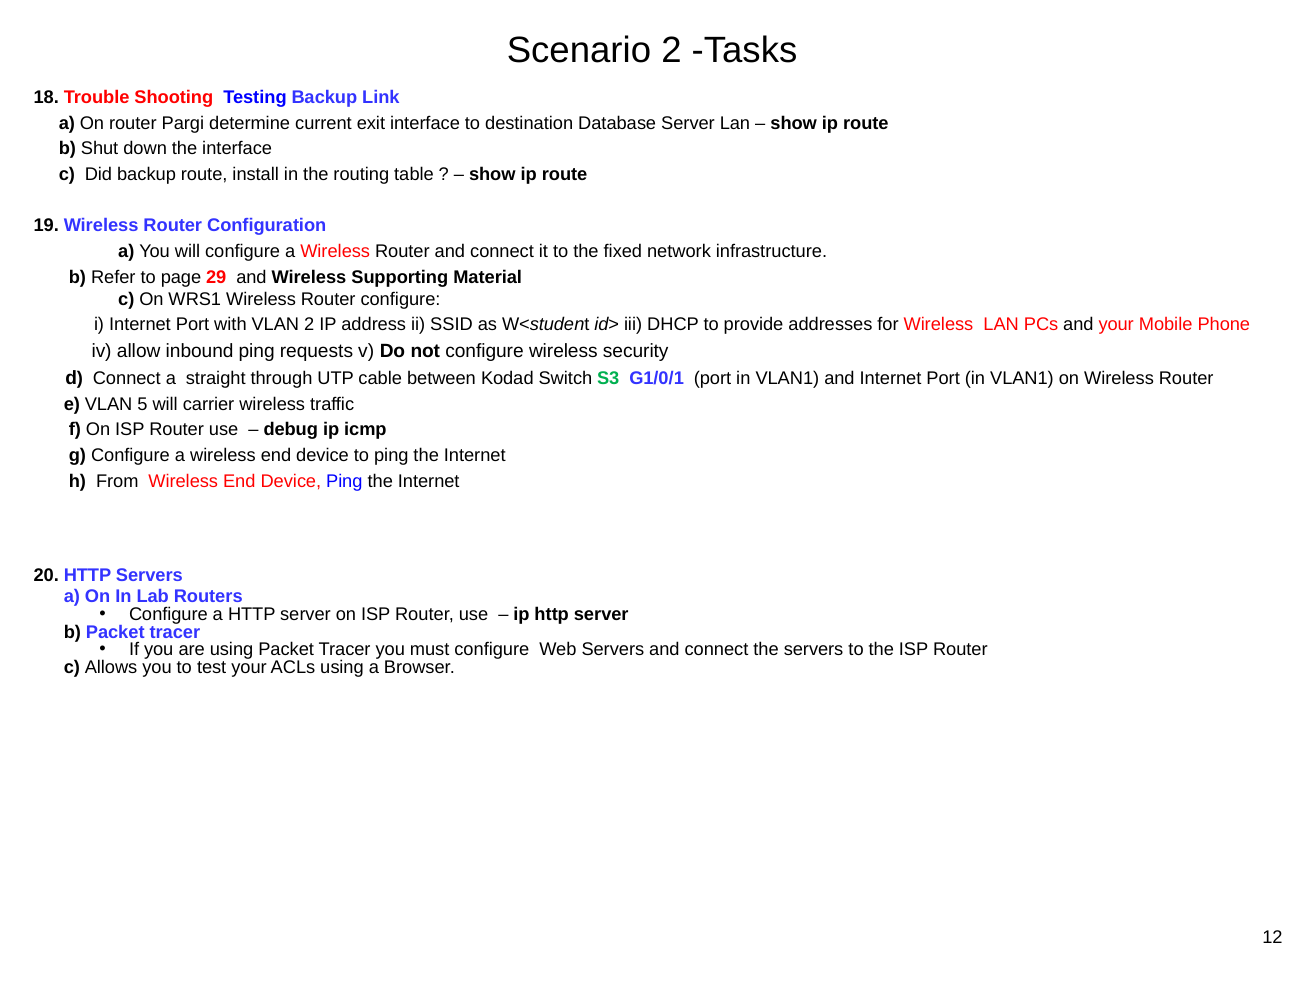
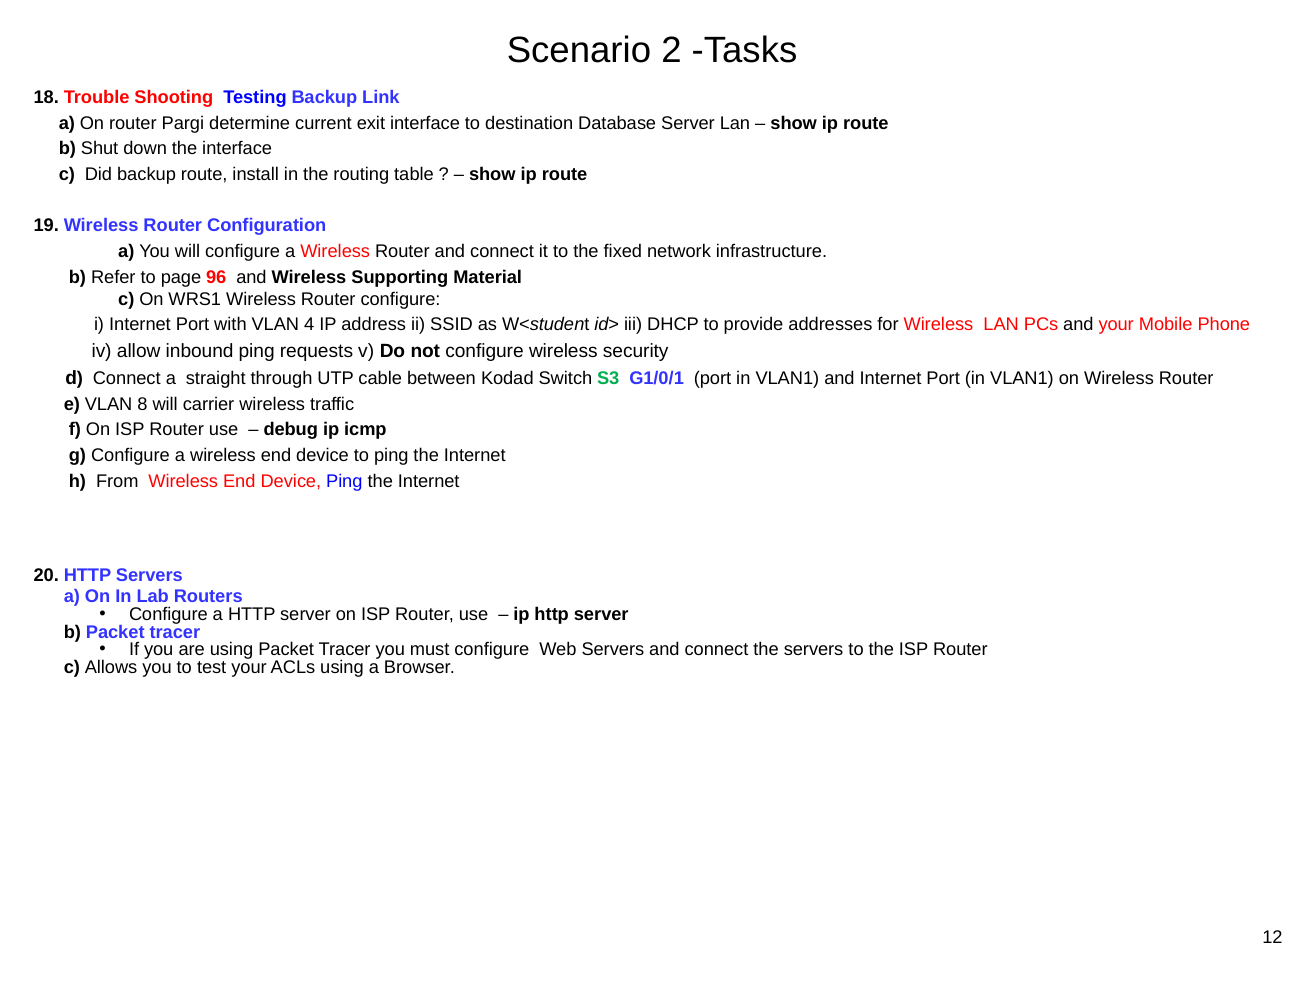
29: 29 -> 96
VLAN 2: 2 -> 4
5: 5 -> 8
